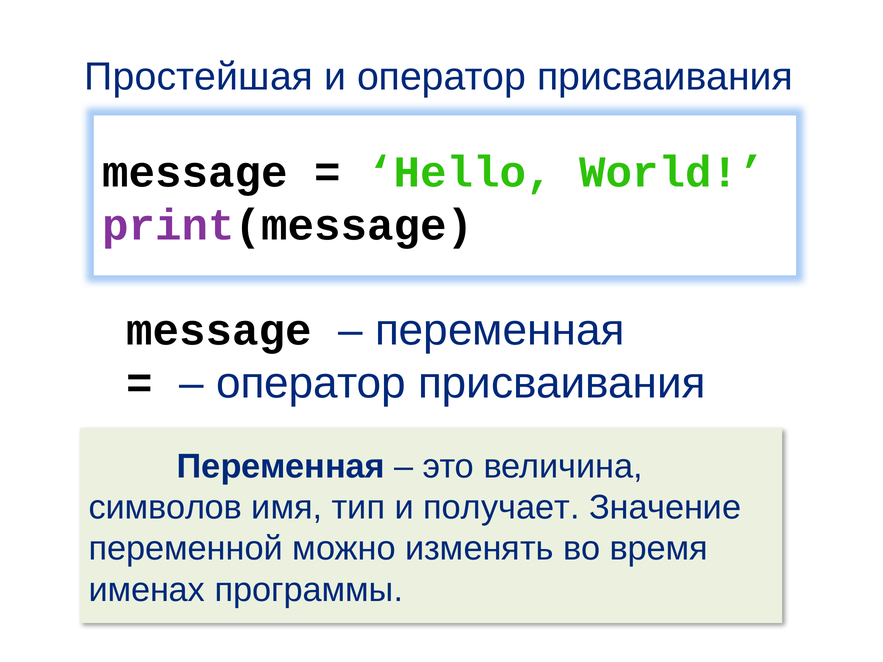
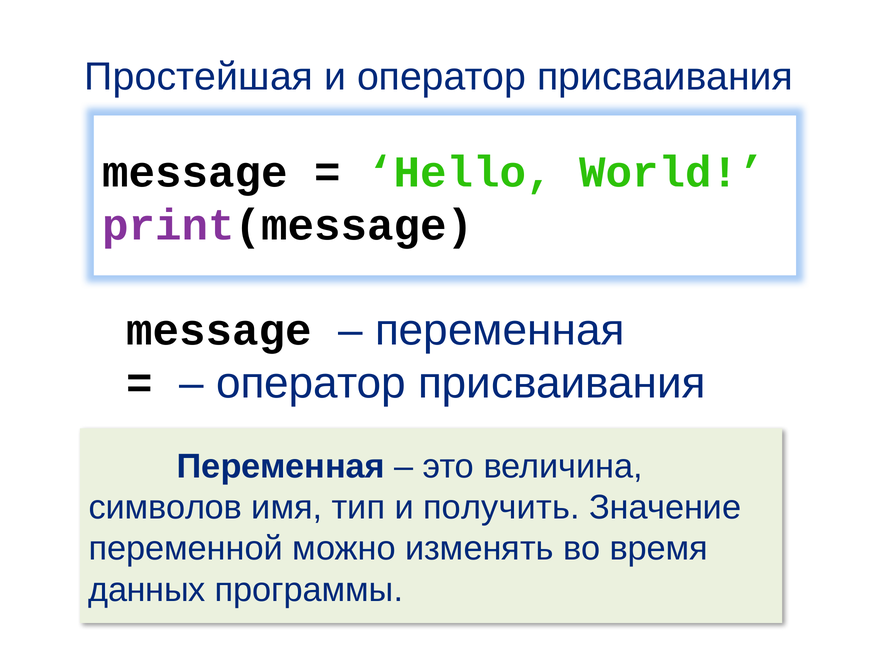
получает: получает -> получить
именах: именах -> данных
